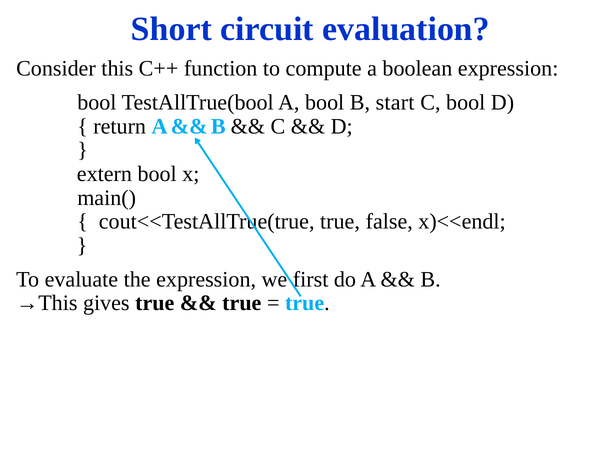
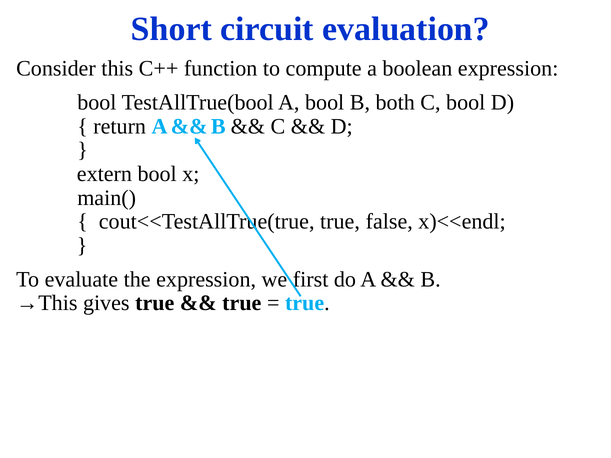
start: start -> both
